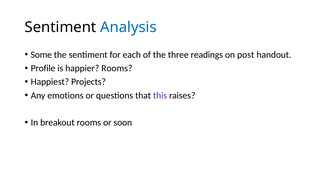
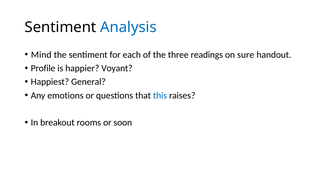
Some: Some -> Mind
post: post -> sure
happier Rooms: Rooms -> Voyant
Projects: Projects -> General
this colour: purple -> blue
